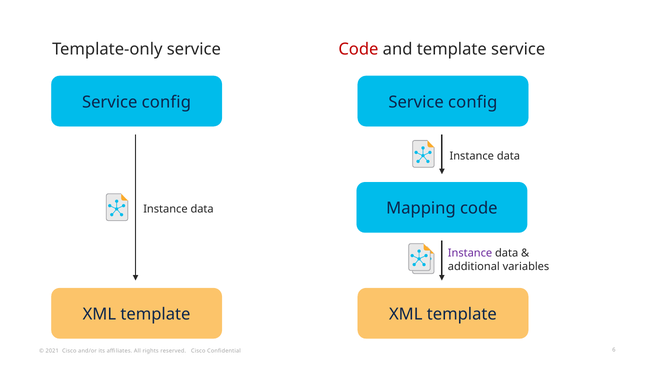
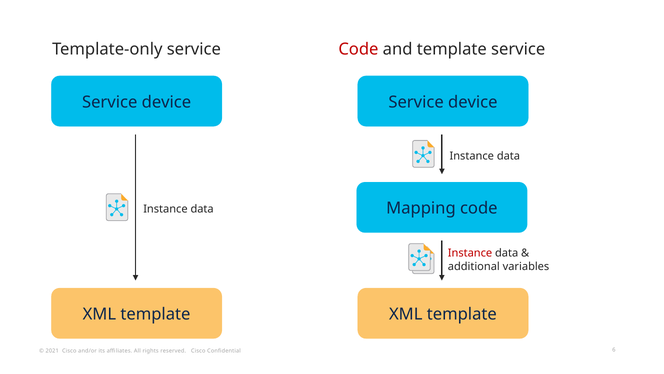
config at (166, 102): config -> device
config at (473, 102): config -> device
Instance at (470, 253) colour: purple -> red
